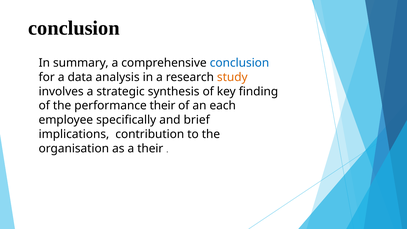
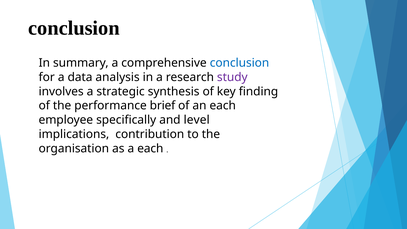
study colour: orange -> purple
performance their: their -> brief
brief: brief -> level
a their: their -> each
